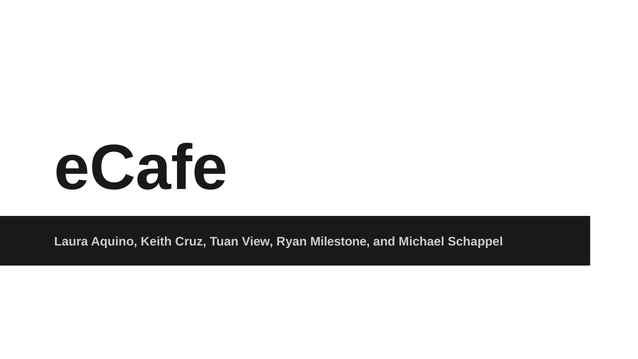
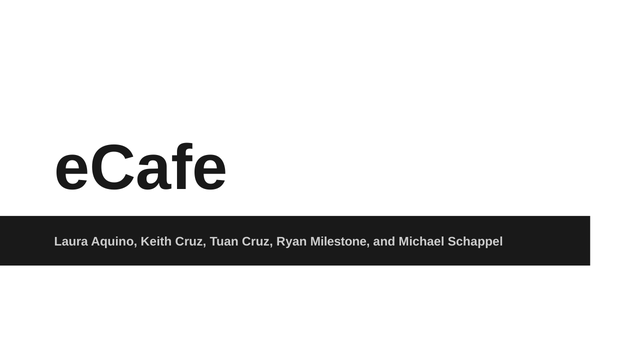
Tuan View: View -> Cruz
